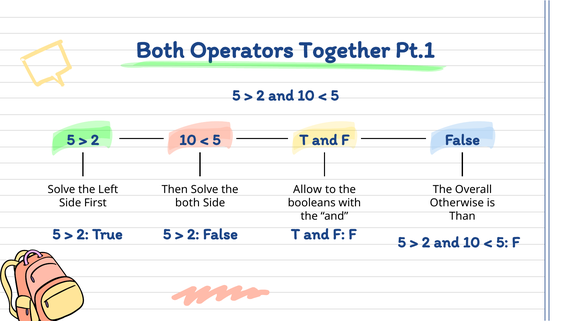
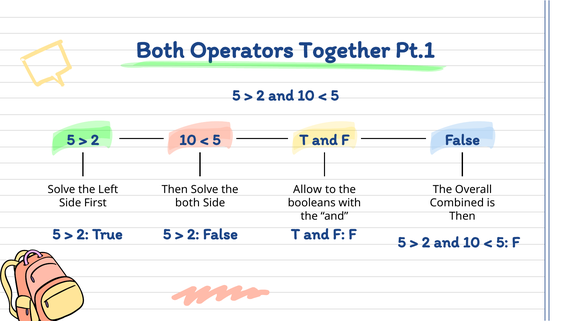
Otherwise: Otherwise -> Combined
Than at (462, 216): Than -> Then
